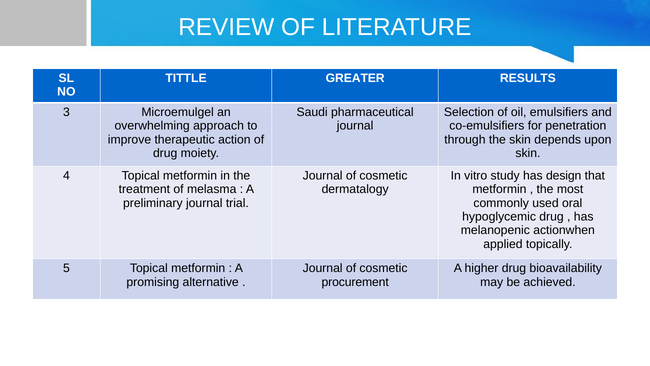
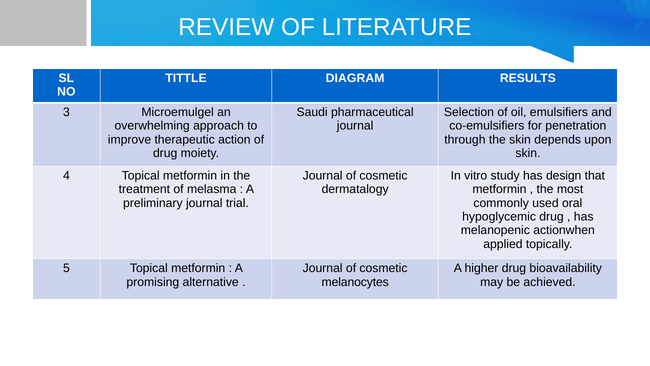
GREATER: GREATER -> DIAGRAM
procurement: procurement -> melanocytes
